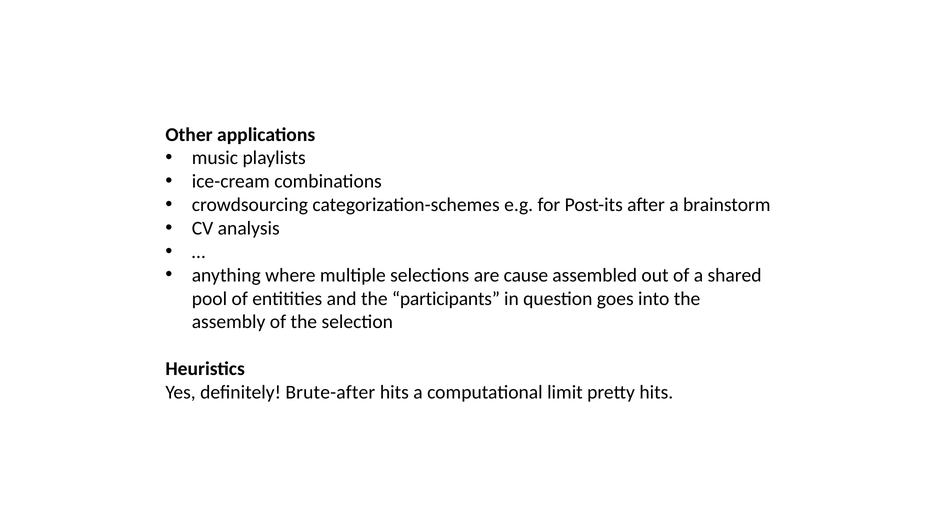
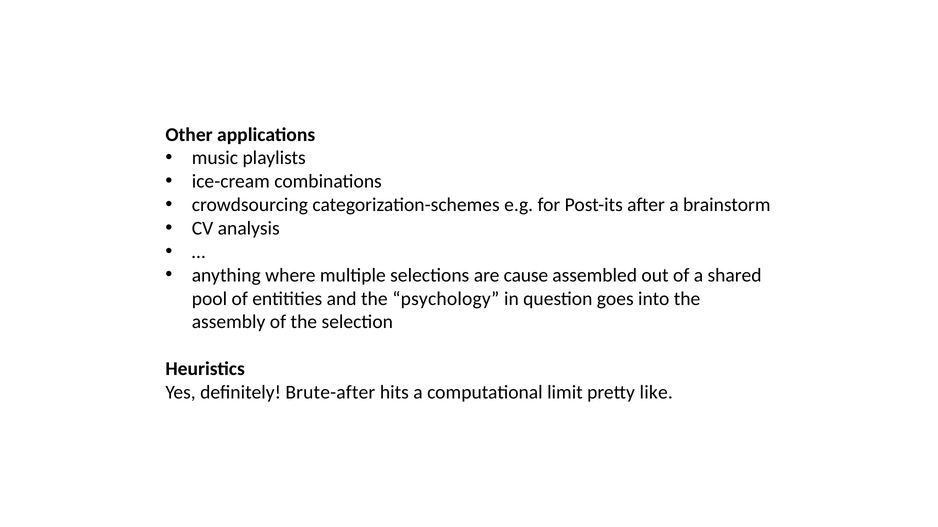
participants: participants -> psychology
pretty hits: hits -> like
